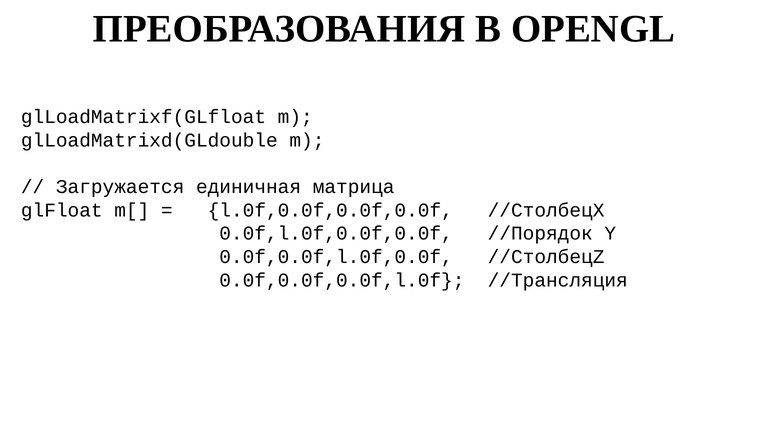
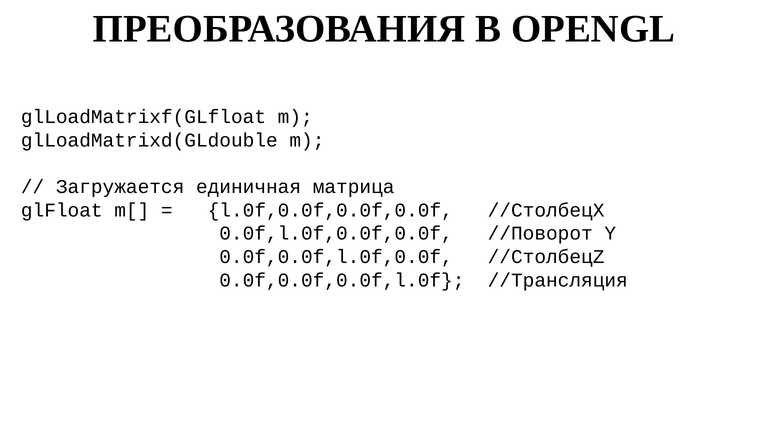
//Порядок: //Порядок -> //Поворот
